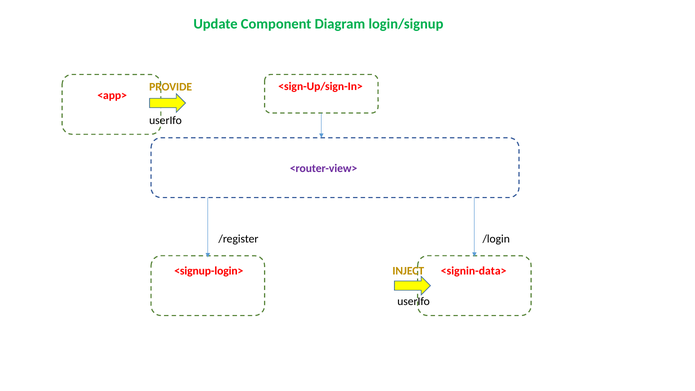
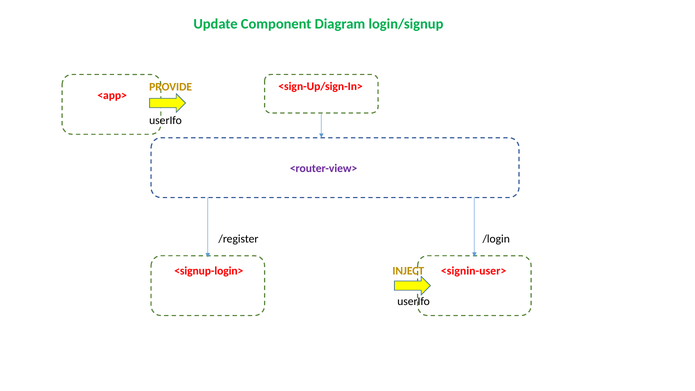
<signin-data>: <signin-data> -> <signin-user>
